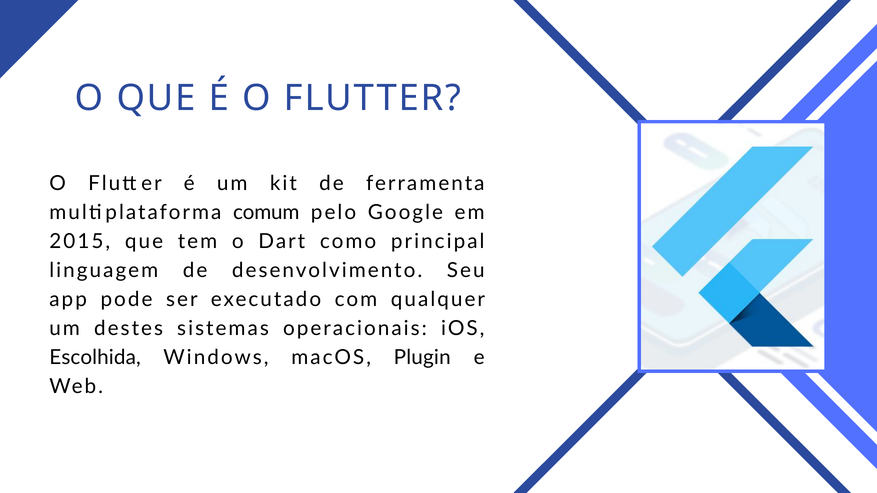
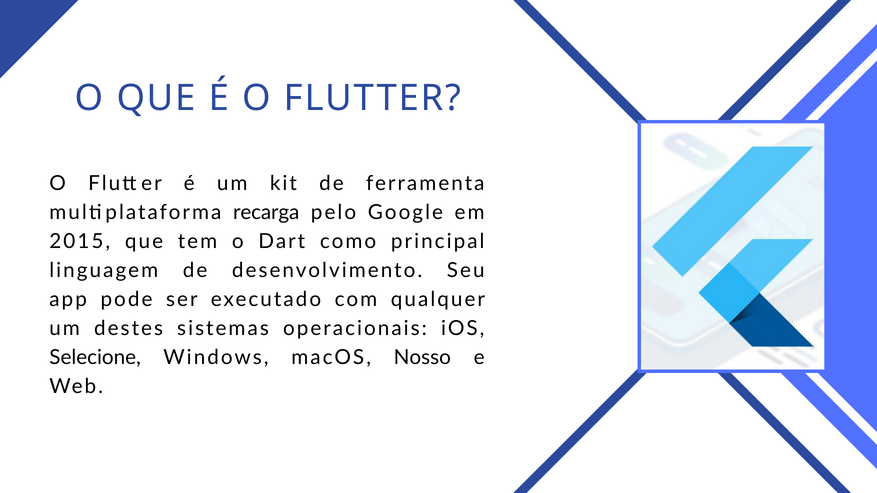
comum: comum -> recarga
Escolhida: Escolhida -> Selecione
Plugin: Plugin -> Nosso
